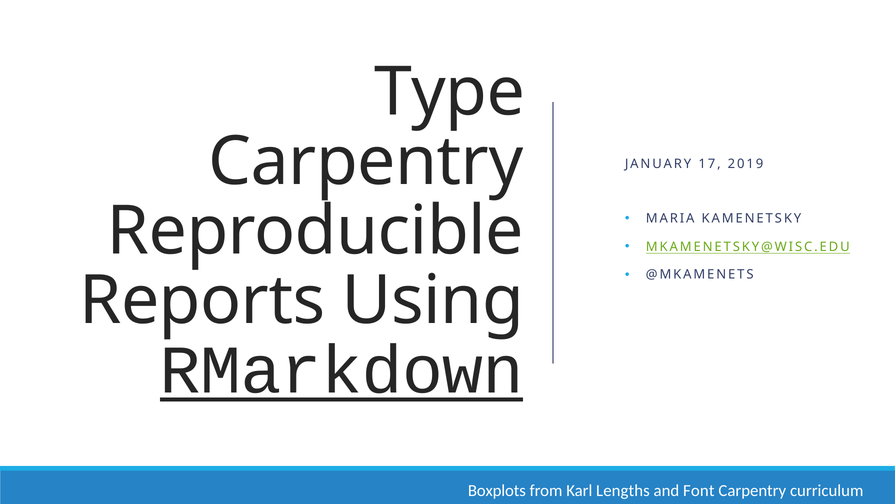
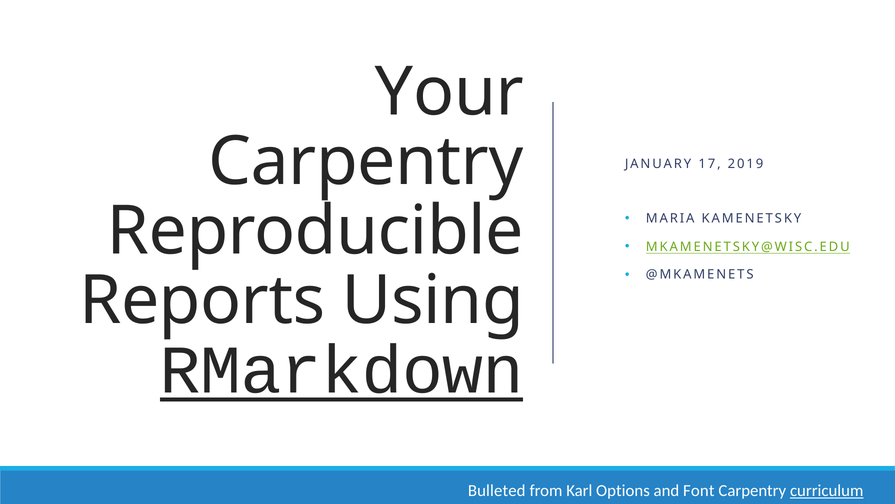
Type: Type -> Your
Boxplots: Boxplots -> Bulleted
Lengths: Lengths -> Options
curriculum underline: none -> present
